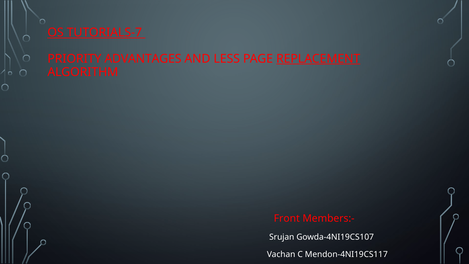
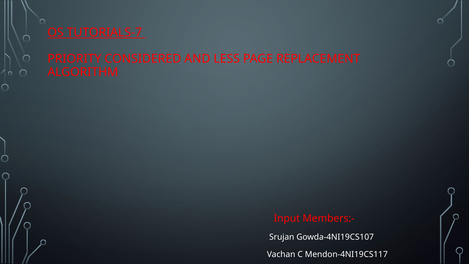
ADVANTAGES: ADVANTAGES -> CONSIDERED
REPLACEMENT underline: present -> none
Front: Front -> Input
